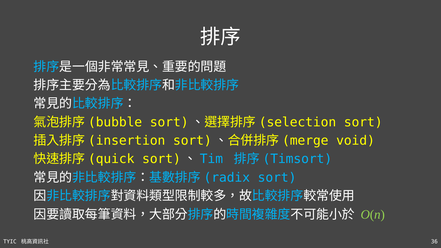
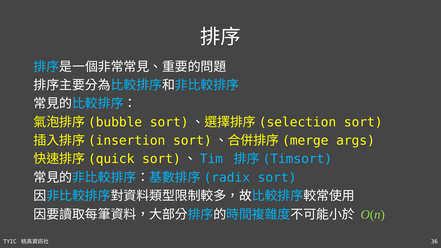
void: void -> args
